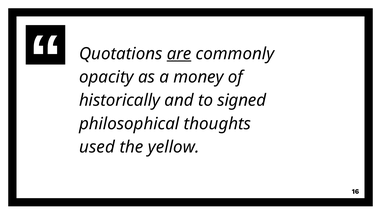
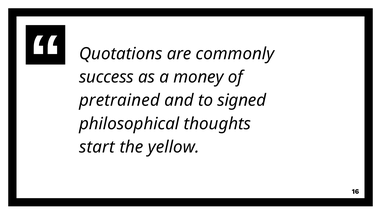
are underline: present -> none
opacity: opacity -> success
historically: historically -> pretrained
used: used -> start
